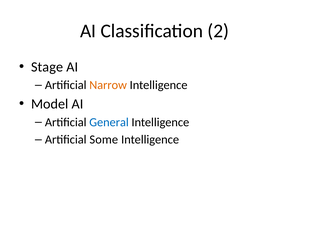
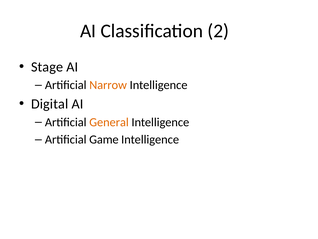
Model: Model -> Digital
General colour: blue -> orange
Some: Some -> Game
